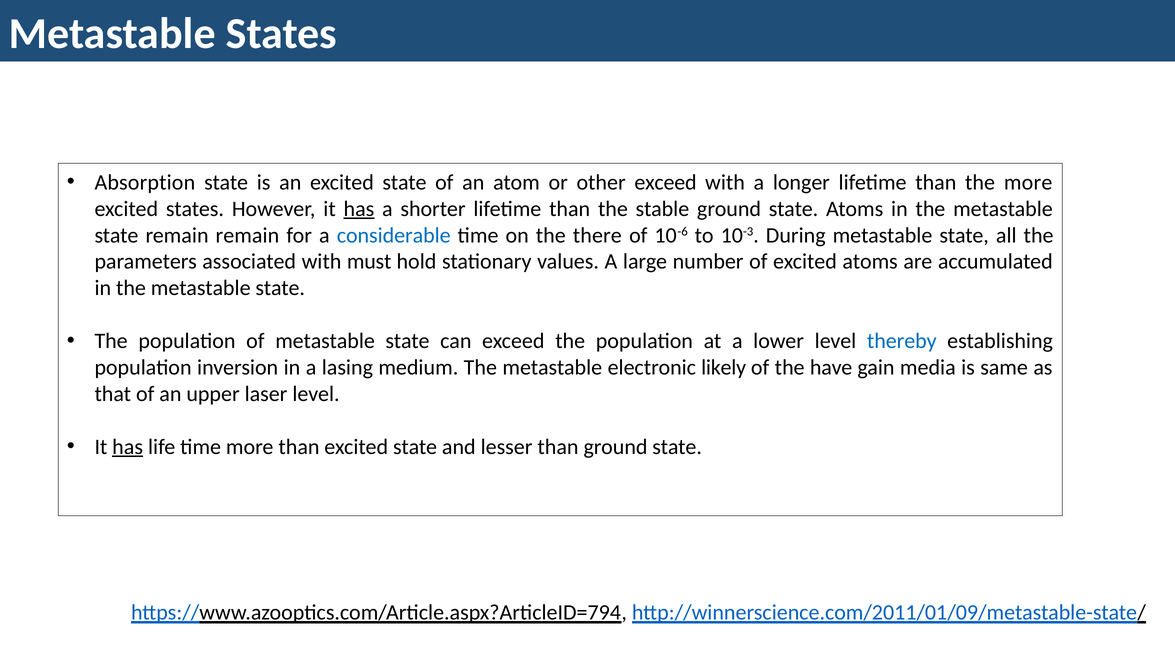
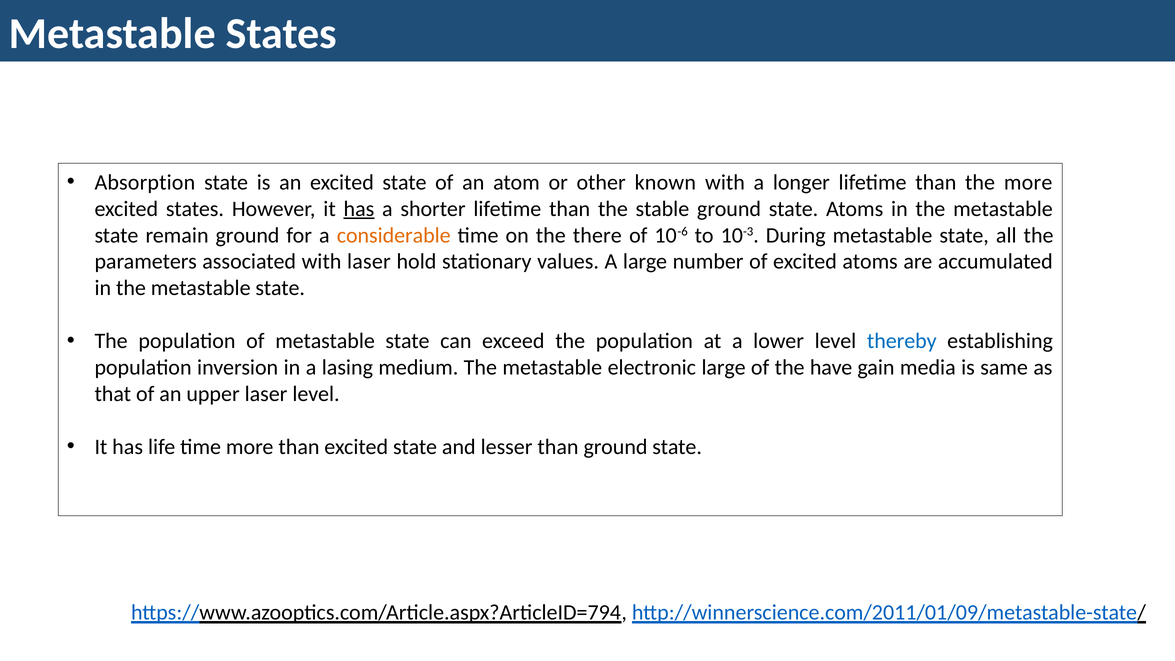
other exceed: exceed -> known
remain remain: remain -> ground
considerable colour: blue -> orange
with must: must -> laser
electronic likely: likely -> large
has at (128, 447) underline: present -> none
